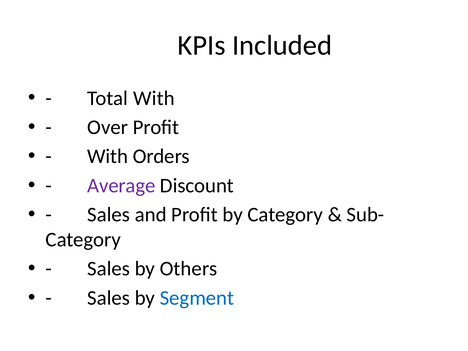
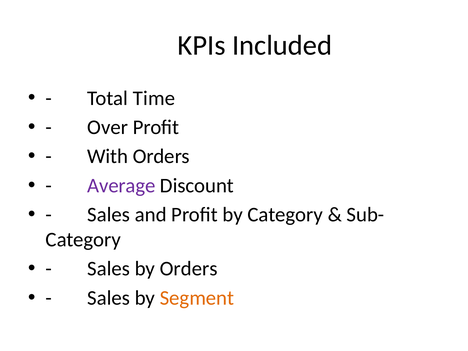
Total With: With -> Time
by Others: Others -> Orders
Segment colour: blue -> orange
